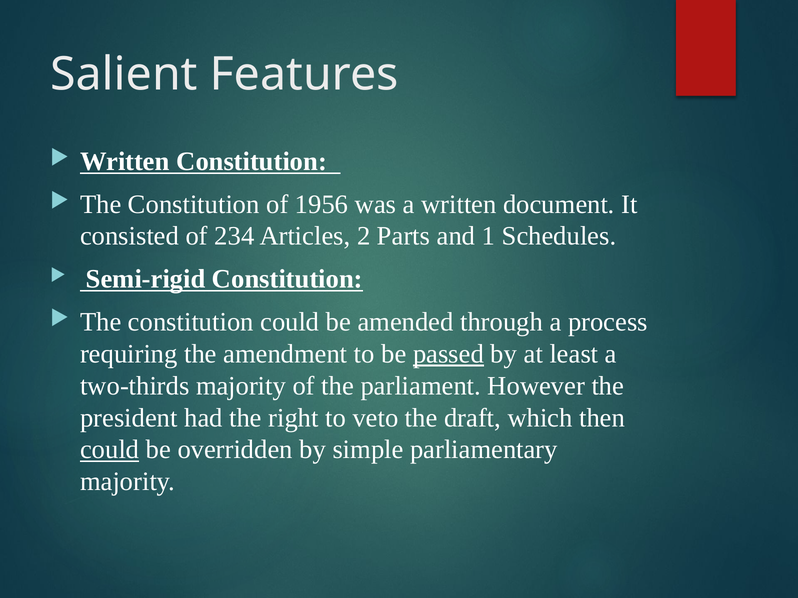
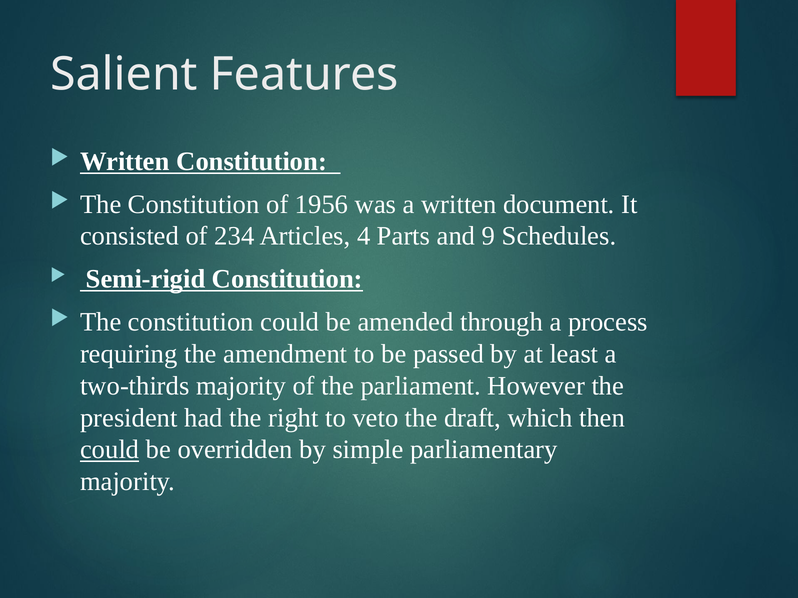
2: 2 -> 4
1: 1 -> 9
passed underline: present -> none
